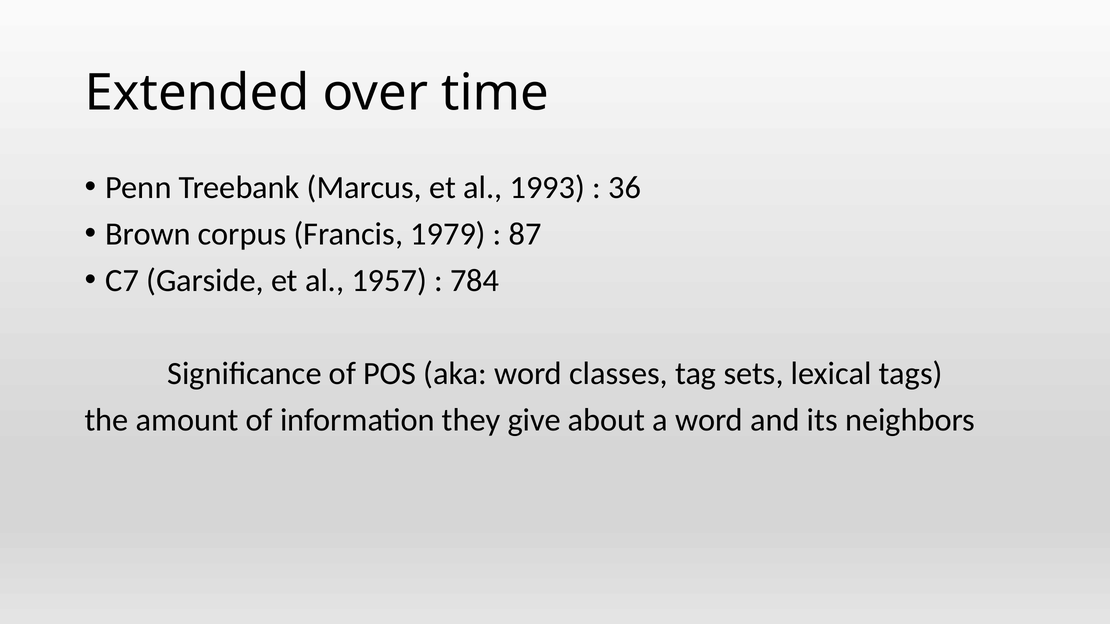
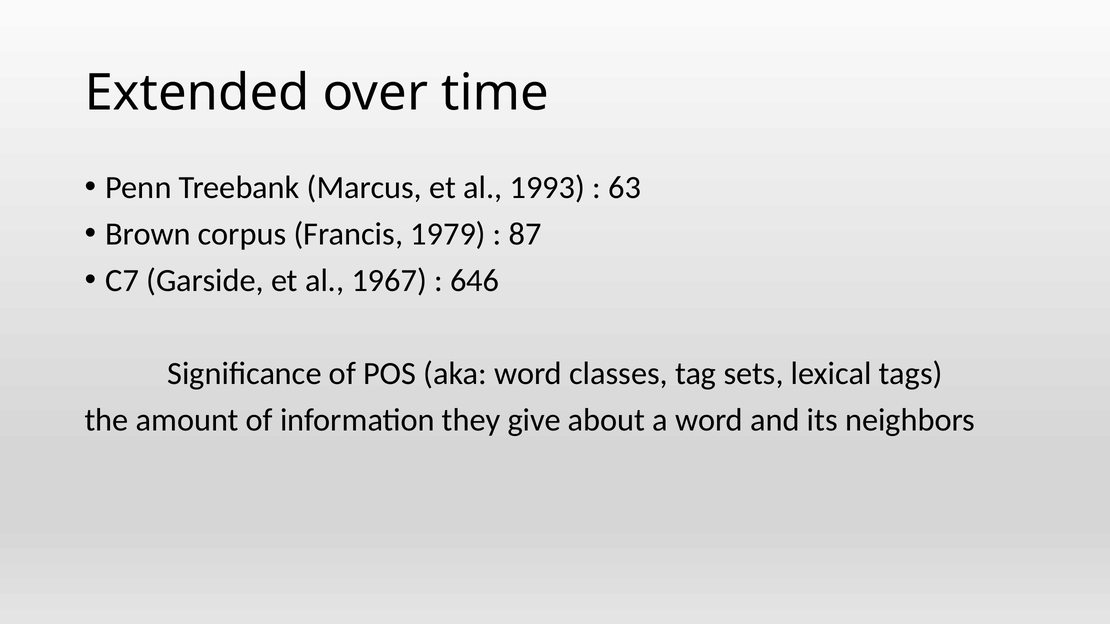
36: 36 -> 63
1957: 1957 -> 1967
784: 784 -> 646
